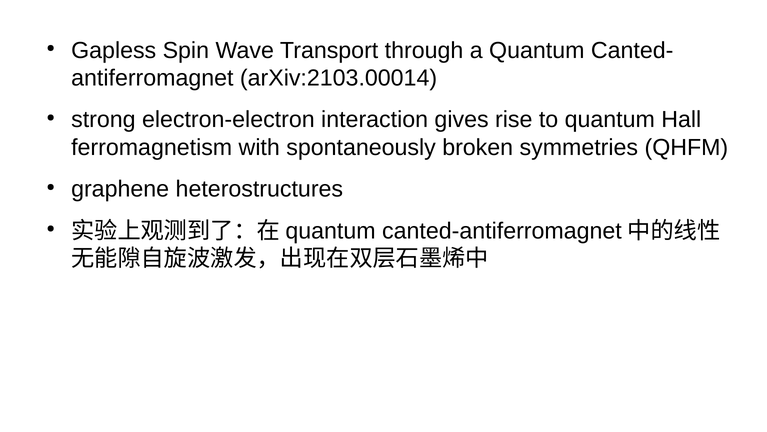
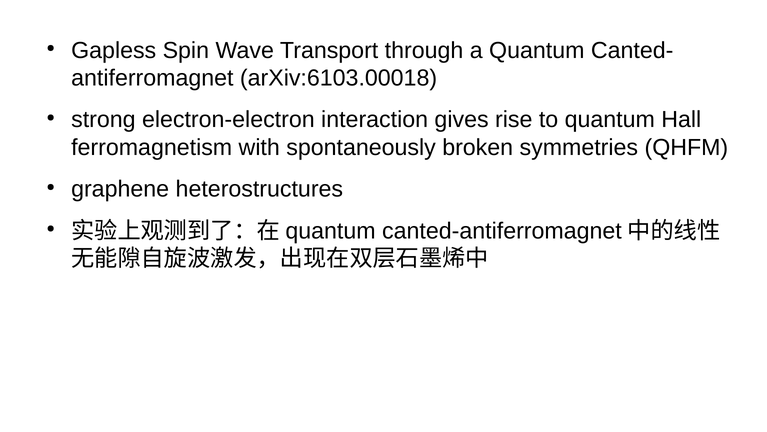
arXiv:2103.00014: arXiv:2103.00014 -> arXiv:6103.00018
